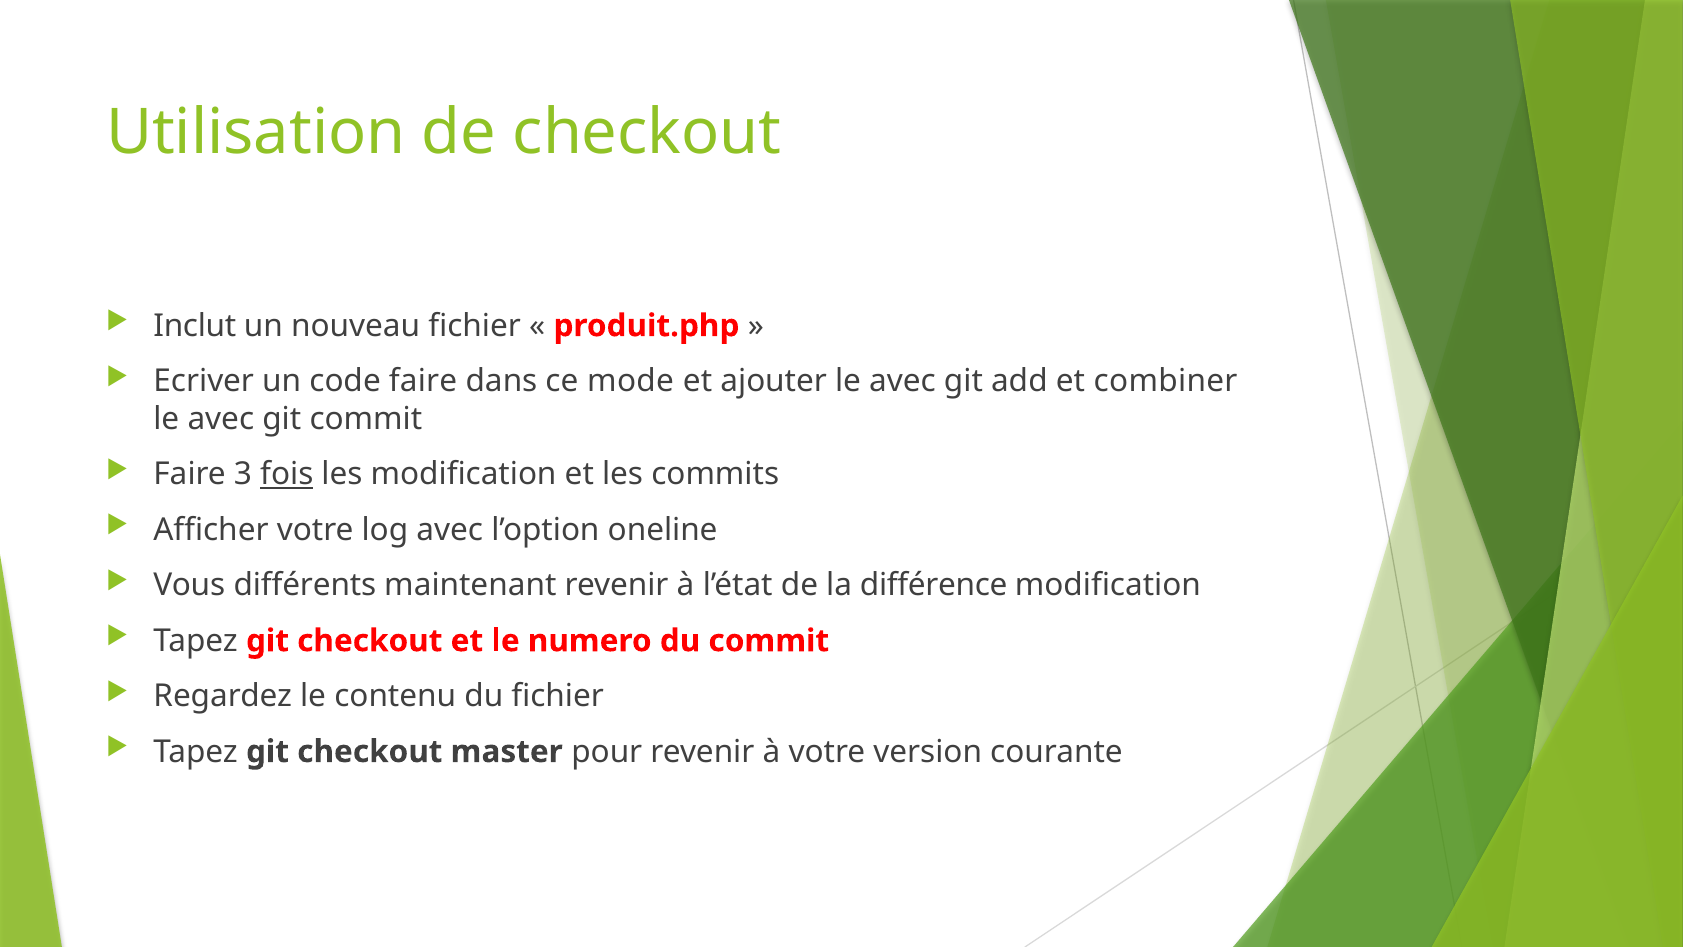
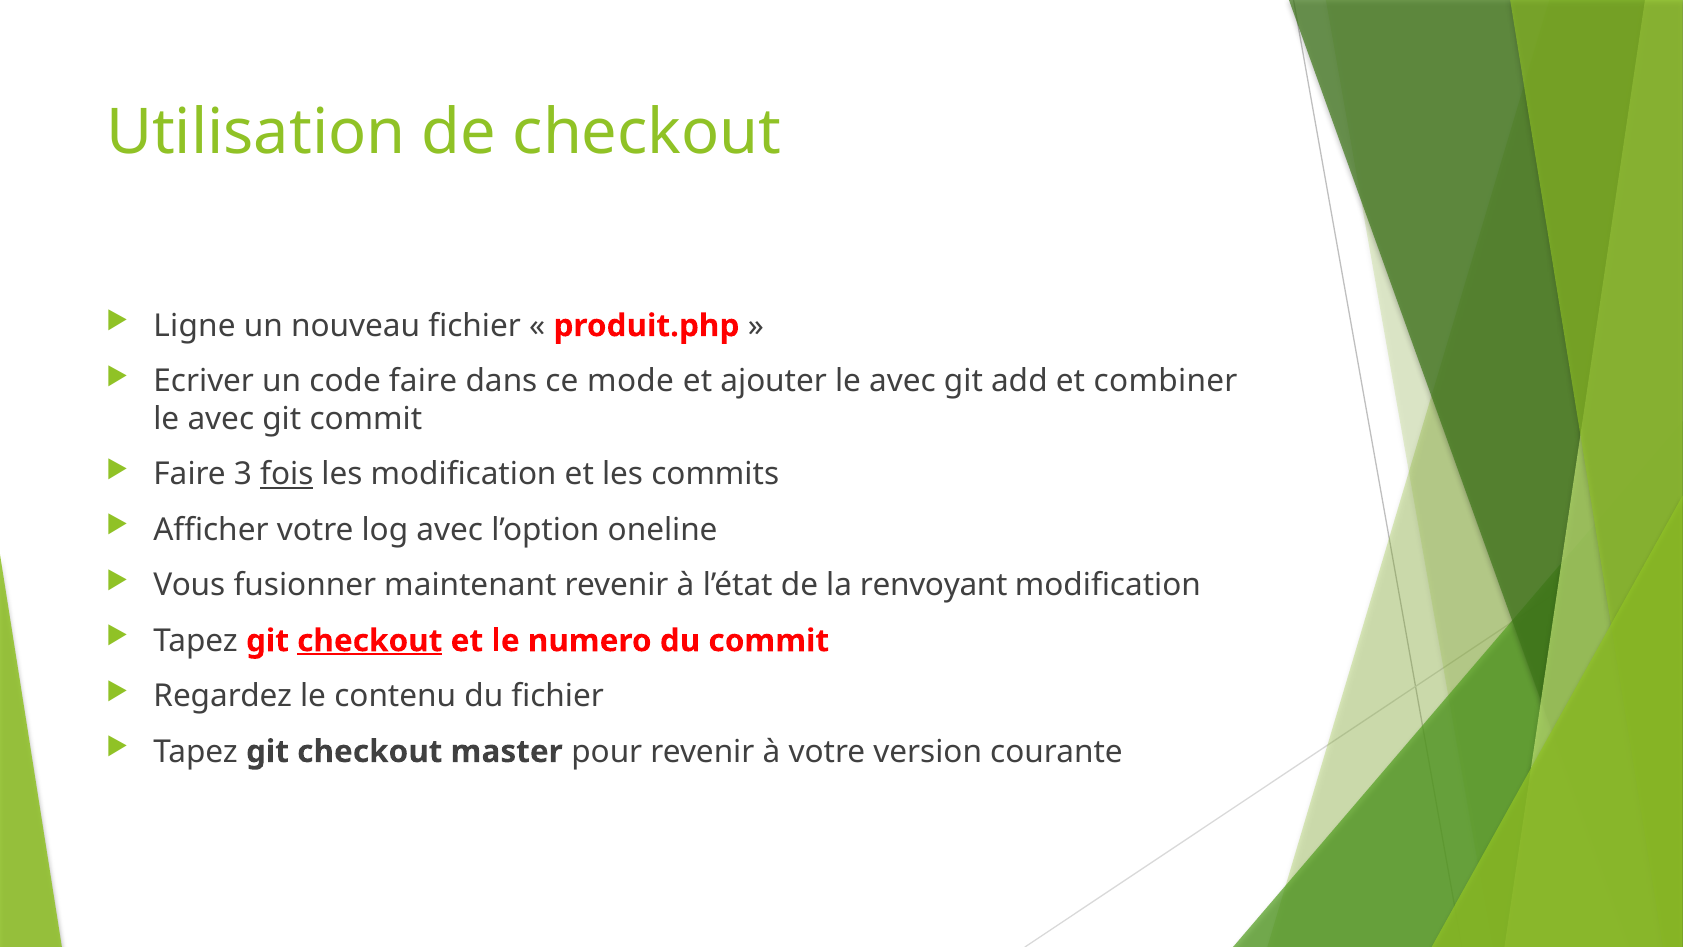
Inclut: Inclut -> Ligne
différents: différents -> fusionner
différence: différence -> renvoyant
checkout at (370, 641) underline: none -> present
